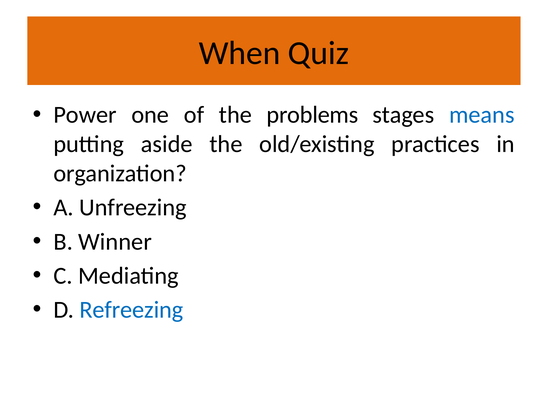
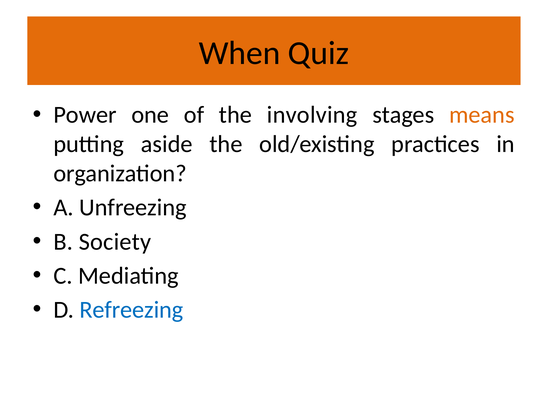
problems: problems -> involving
means colour: blue -> orange
Winner: Winner -> Society
